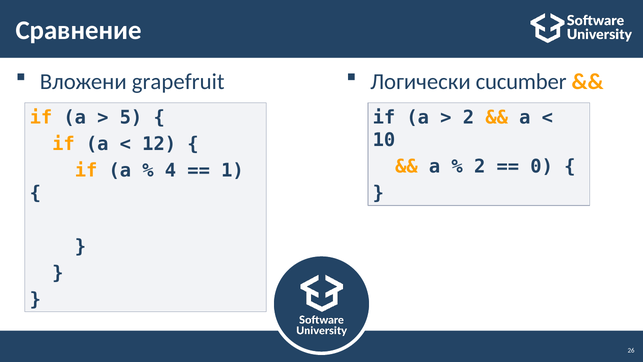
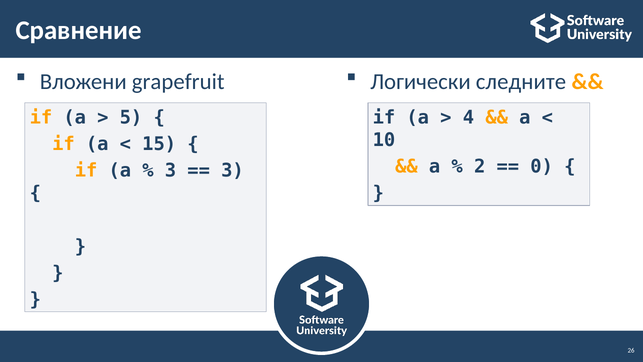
cucumber: cucumber -> следните
2 at (468, 117): 2 -> 4
12: 12 -> 15
4 at (171, 171): 4 -> 3
1 at (232, 171): 1 -> 3
